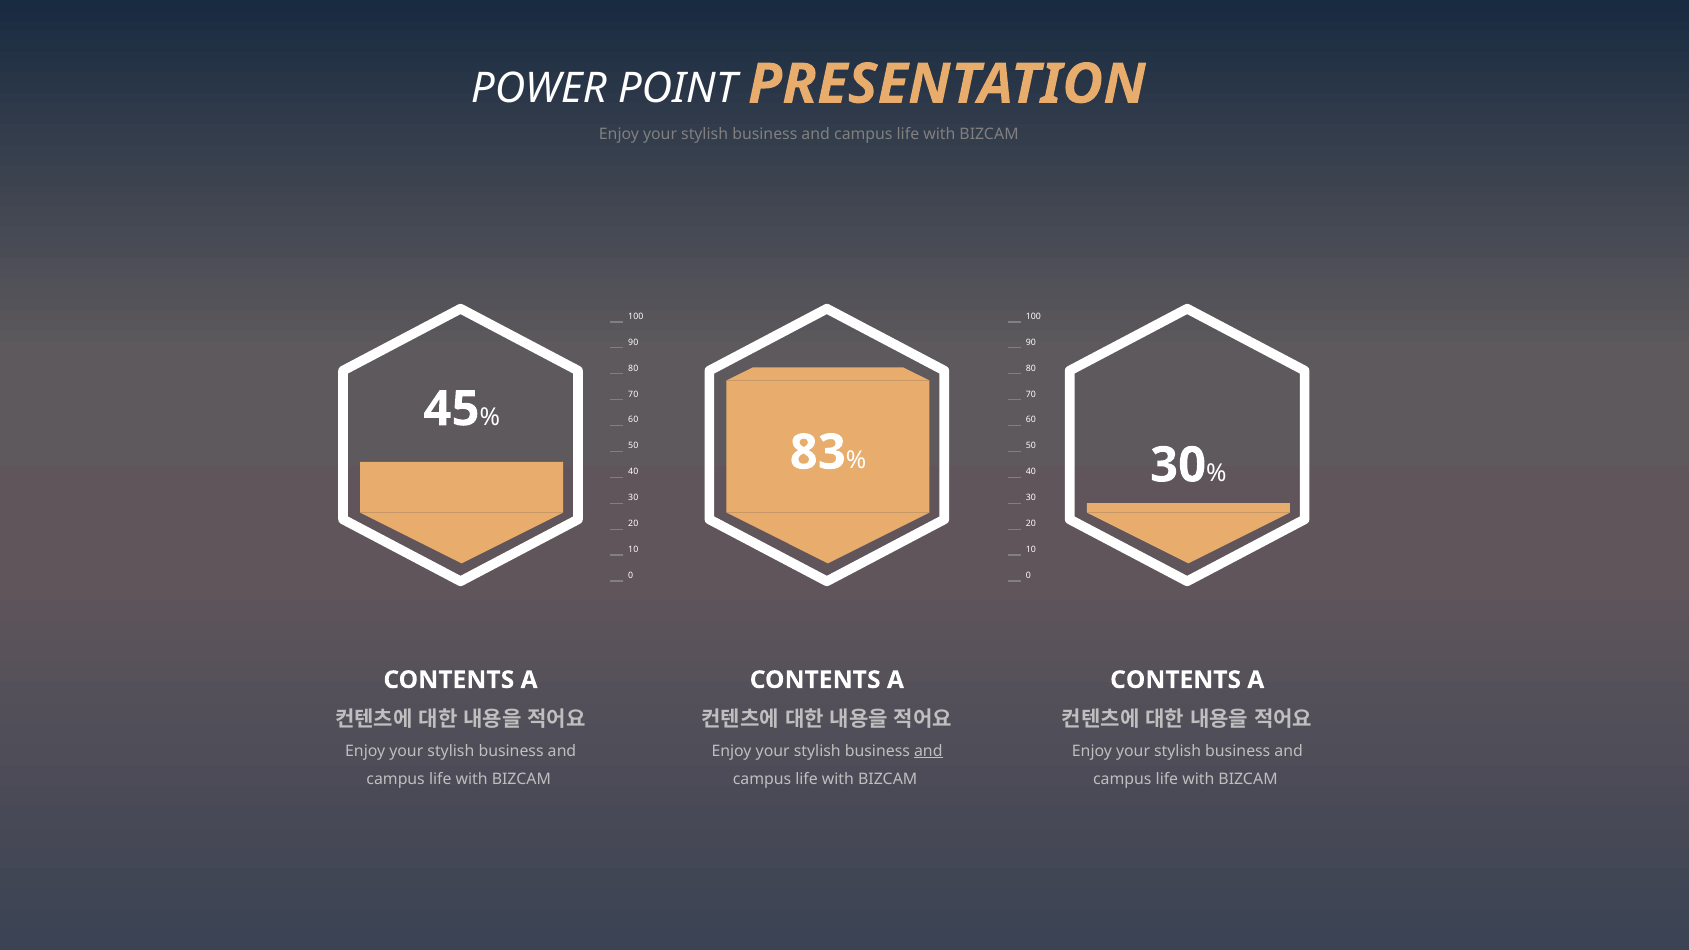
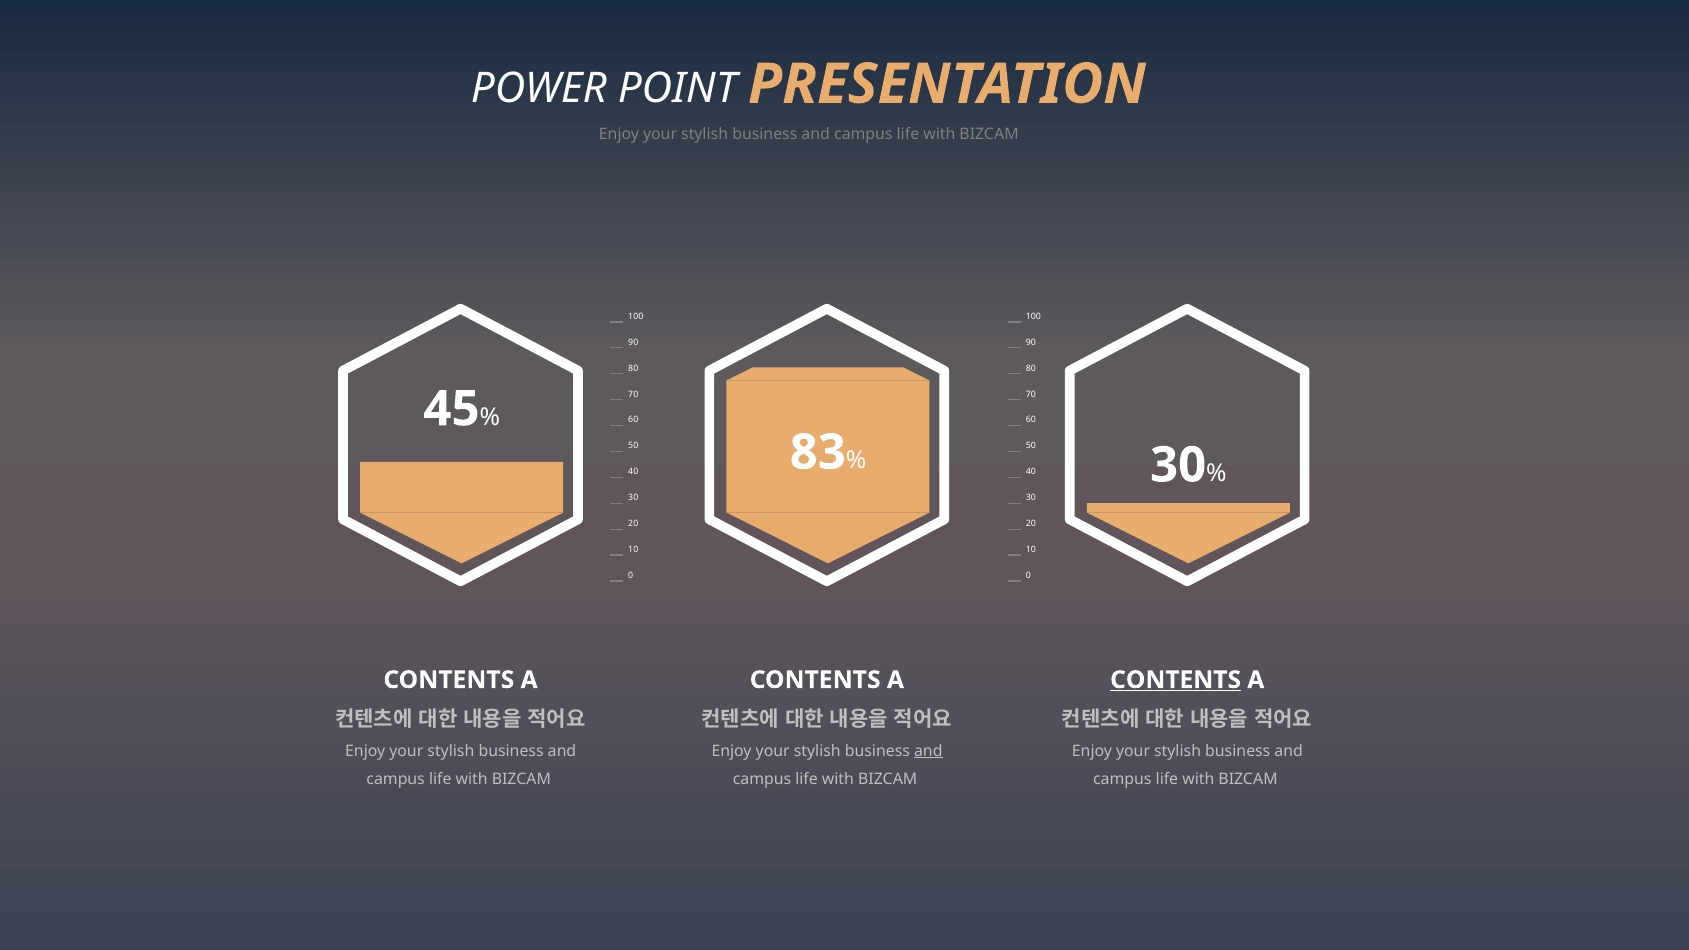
CONTENTS at (1176, 680) underline: none -> present
